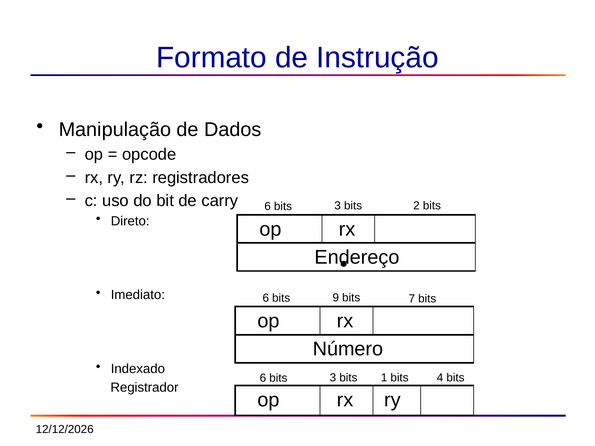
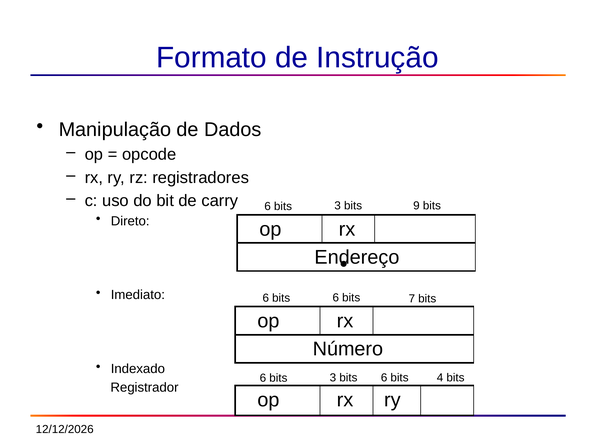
2: 2 -> 9
6 bits 9: 9 -> 6
3 bits 1: 1 -> 6
